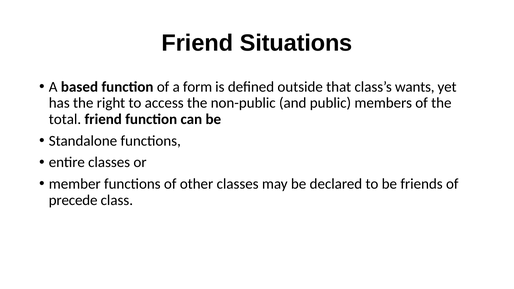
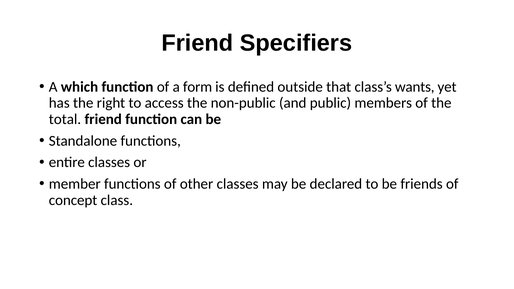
Situations: Situations -> Specifiers
based: based -> which
precede: precede -> concept
